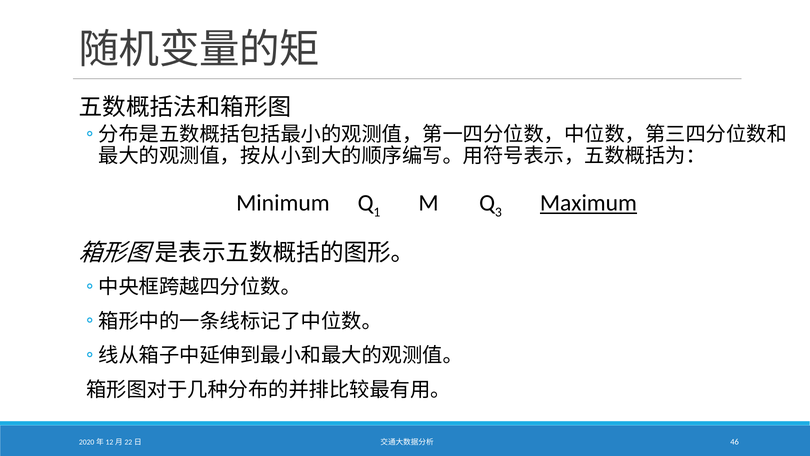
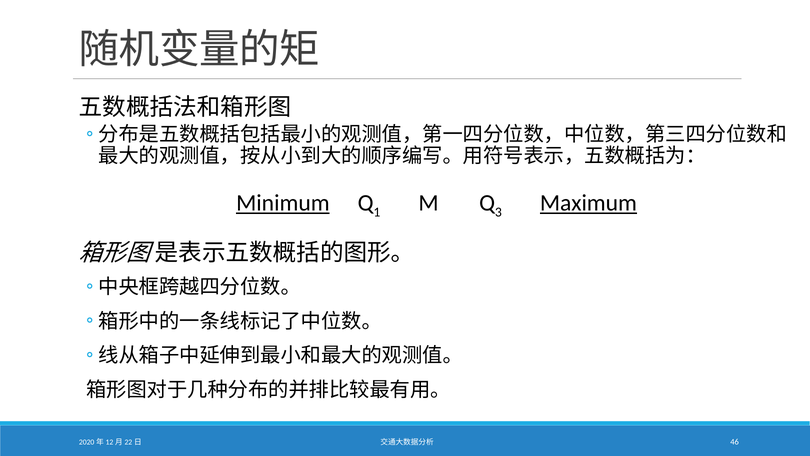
Minimum underline: none -> present
